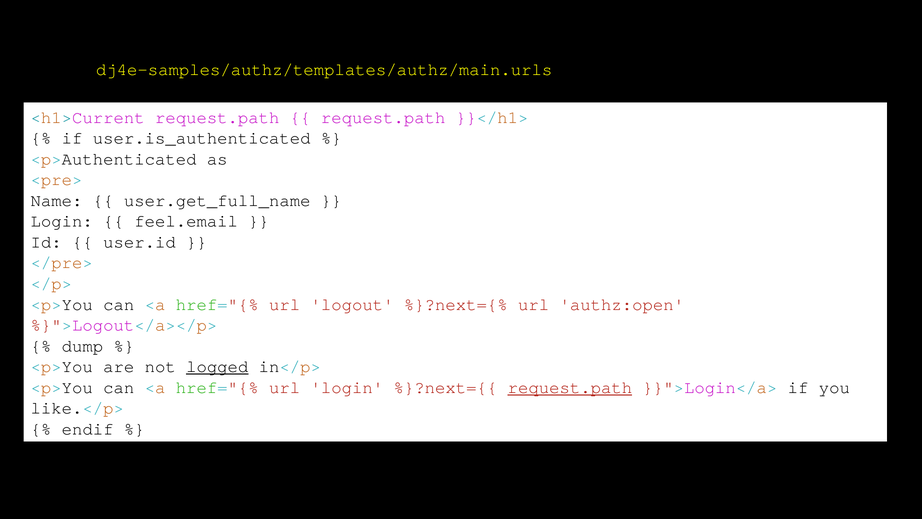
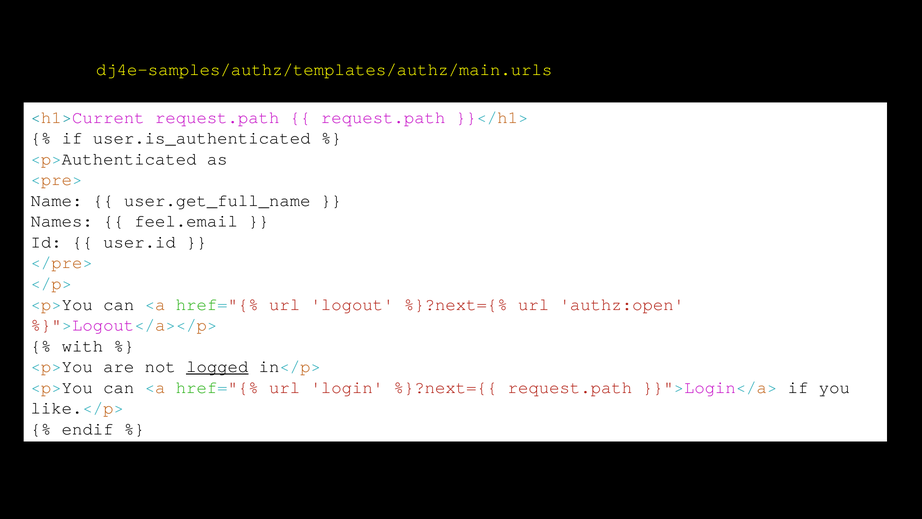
Login at (62, 221): Login -> Names
dump: dump -> with
request.path at (570, 387) underline: present -> none
